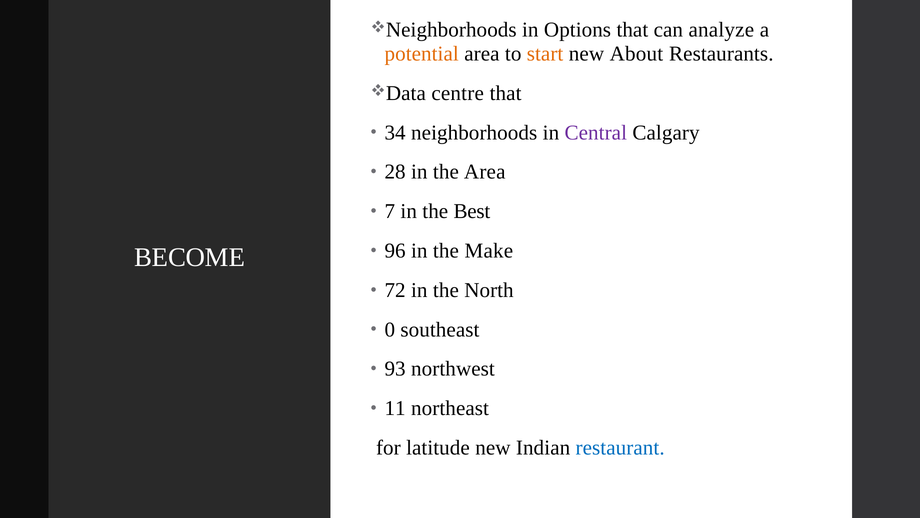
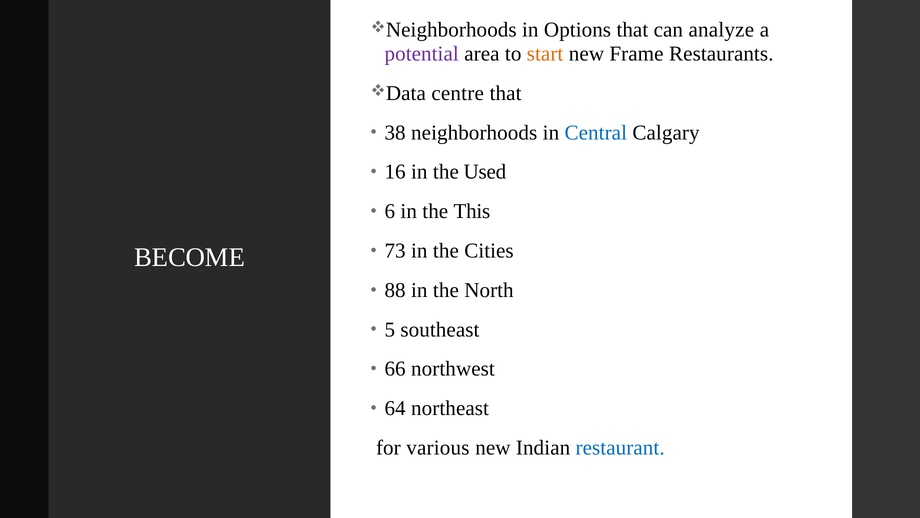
potential colour: orange -> purple
About: About -> Frame
34: 34 -> 38
Central colour: purple -> blue
28: 28 -> 16
the Area: Area -> Used
7: 7 -> 6
Best: Best -> This
96: 96 -> 73
Make: Make -> Cities
72: 72 -> 88
0: 0 -> 5
93: 93 -> 66
11: 11 -> 64
latitude: latitude -> various
